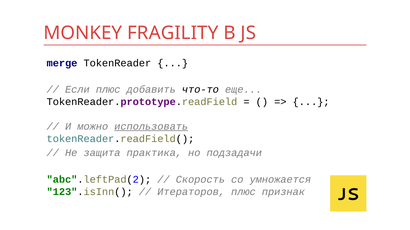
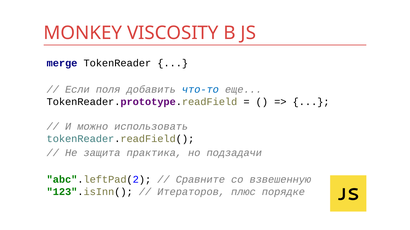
FRAGILITY: FRAGILITY -> VISCOSITY
Если плюс: плюс -> поля
что-то colour: black -> blue
использовать underline: present -> none
Скорость: Скорость -> Сравните
умножается: умножается -> взвешенную
признак: признак -> порядке
